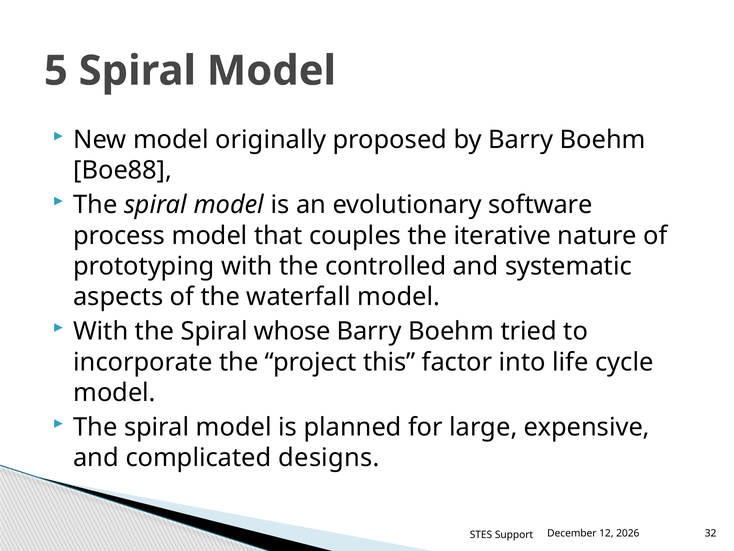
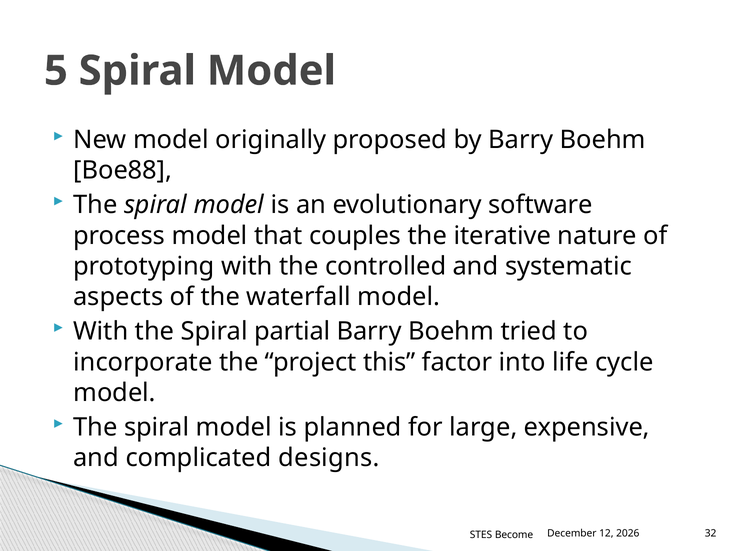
whose: whose -> partial
Support: Support -> Become
